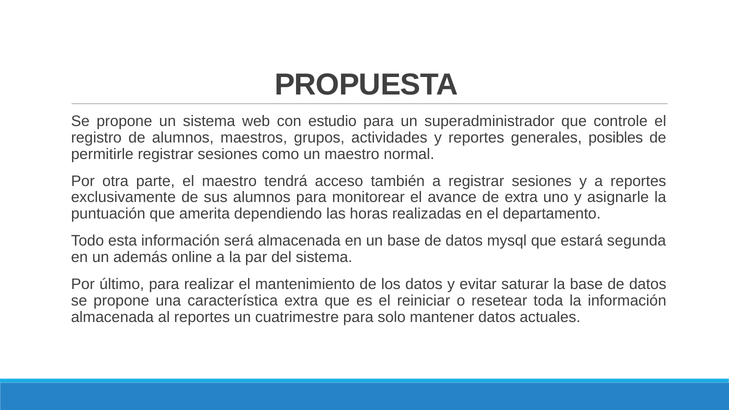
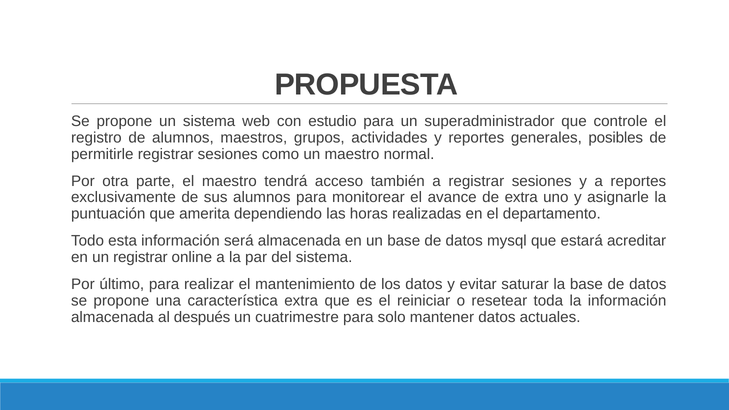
segunda: segunda -> acreditar
un además: además -> registrar
al reportes: reportes -> después
